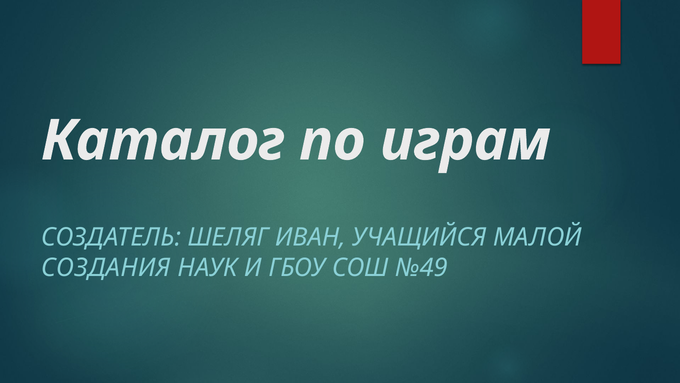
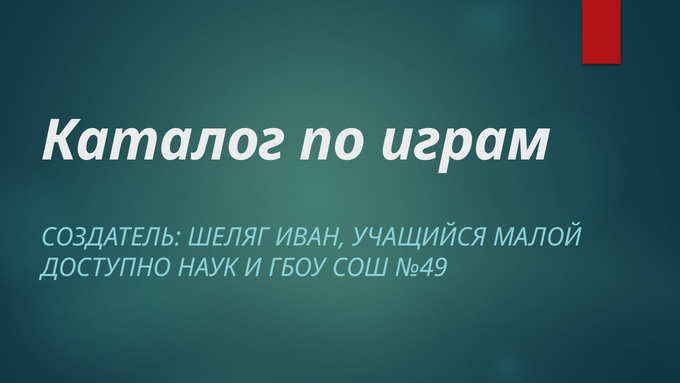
СОЗДАНИЯ: СОЗДАНИЯ -> ДОСТУПНО
